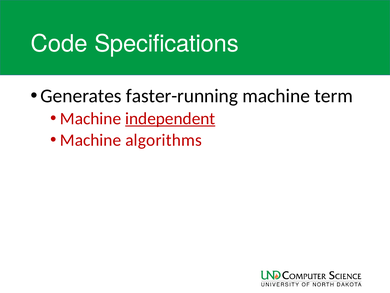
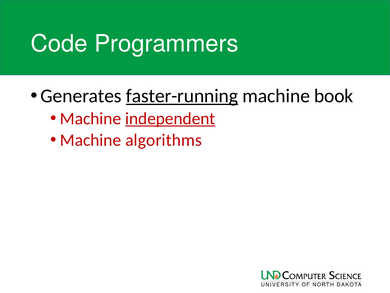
Specifications: Specifications -> Programmers
faster-running underline: none -> present
term: term -> book
